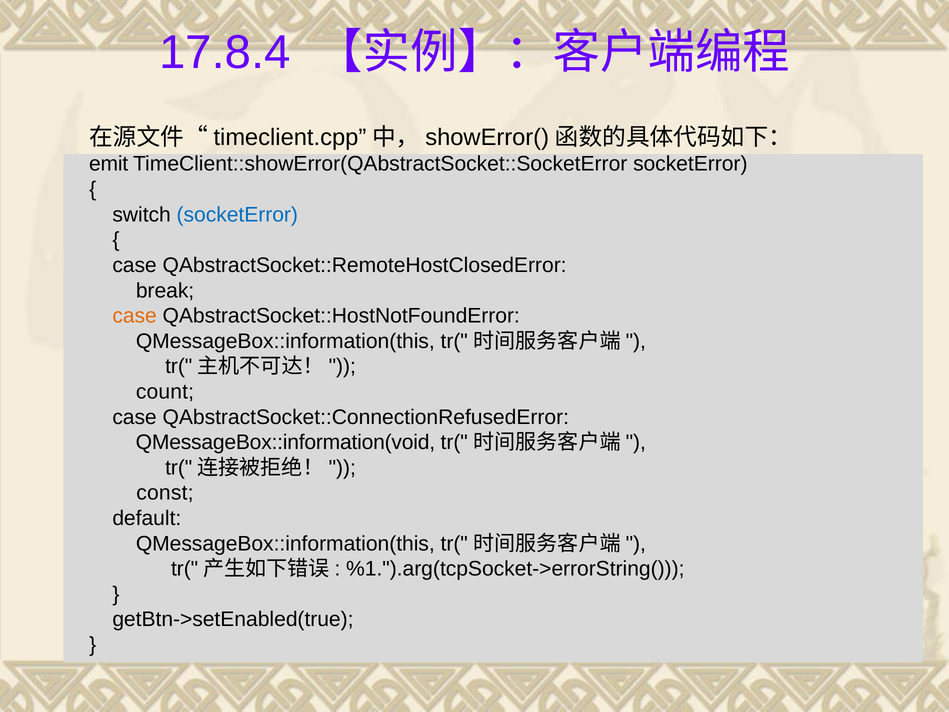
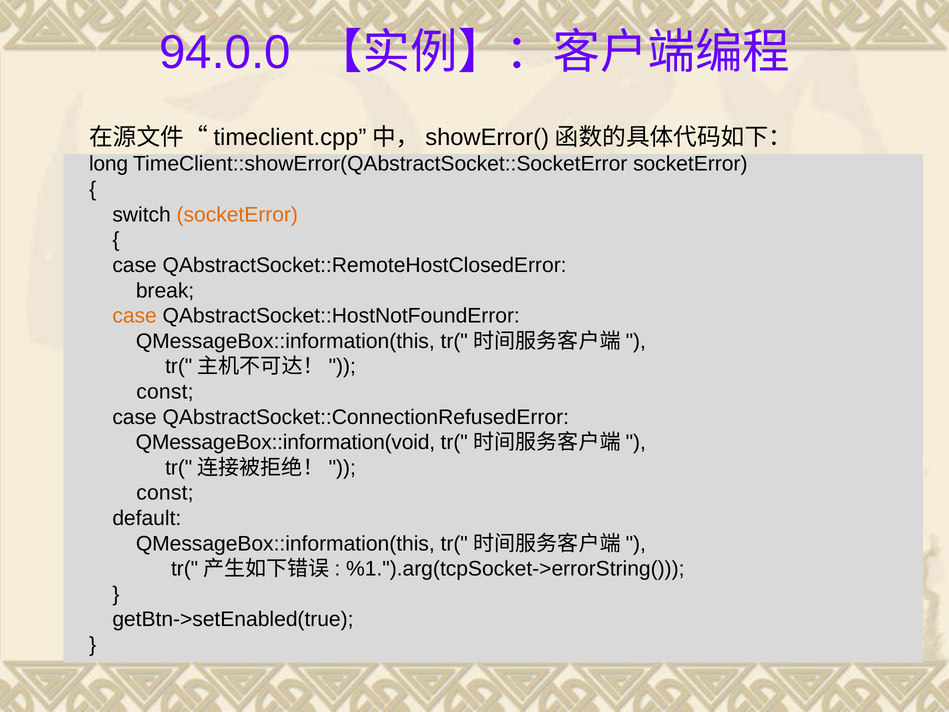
17.8.4: 17.8.4 -> 94.0.0
emit: emit -> long
socketError at (237, 215) colour: blue -> orange
count at (165, 392): count -> const
